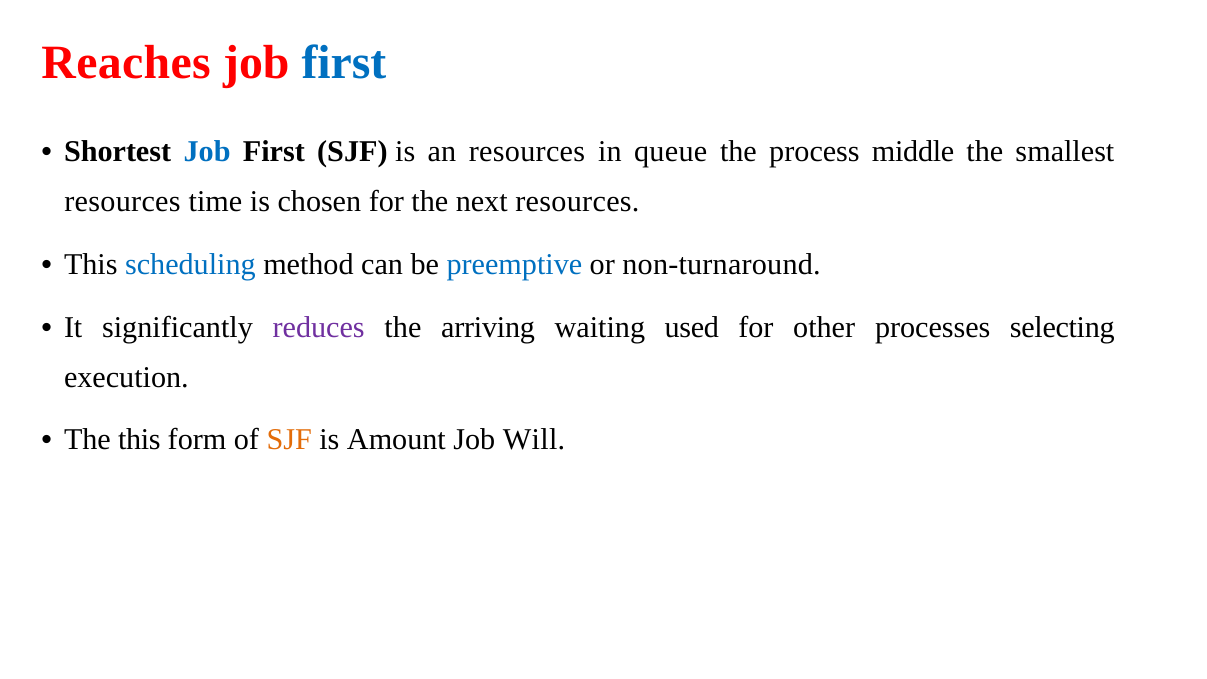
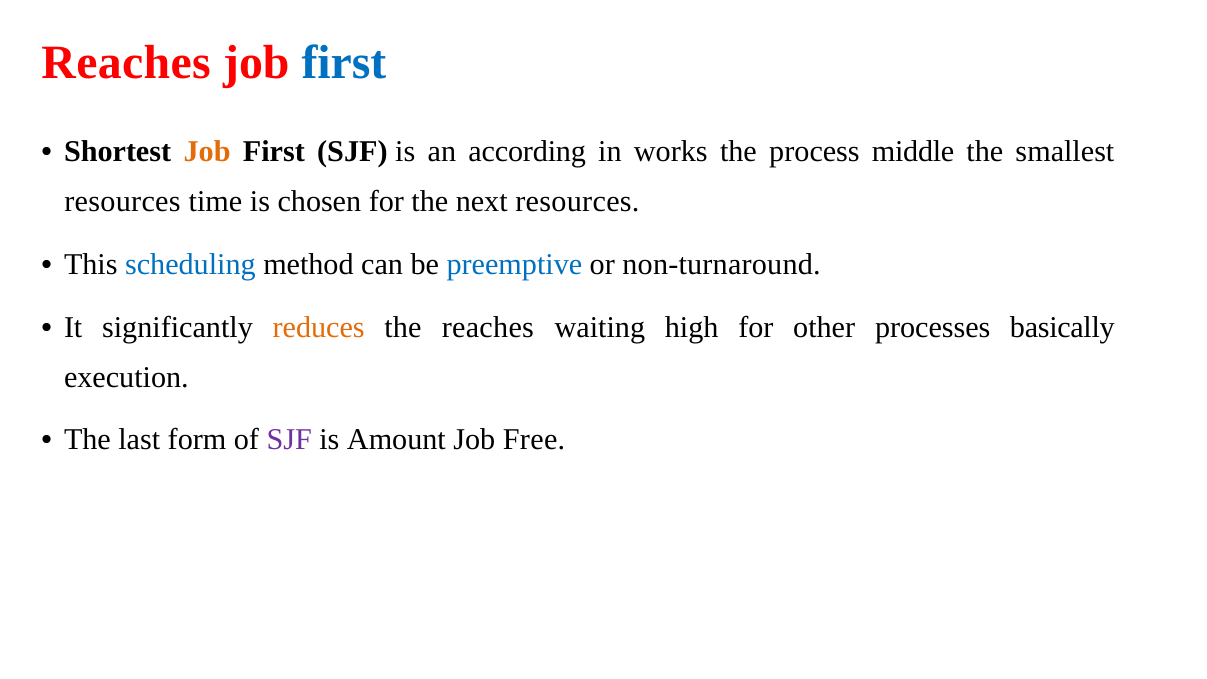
Job at (207, 152) colour: blue -> orange
an resources: resources -> according
queue: queue -> works
reduces colour: purple -> orange
the arriving: arriving -> reaches
used: used -> high
selecting: selecting -> basically
The this: this -> last
SJF at (289, 440) colour: orange -> purple
Will: Will -> Free
